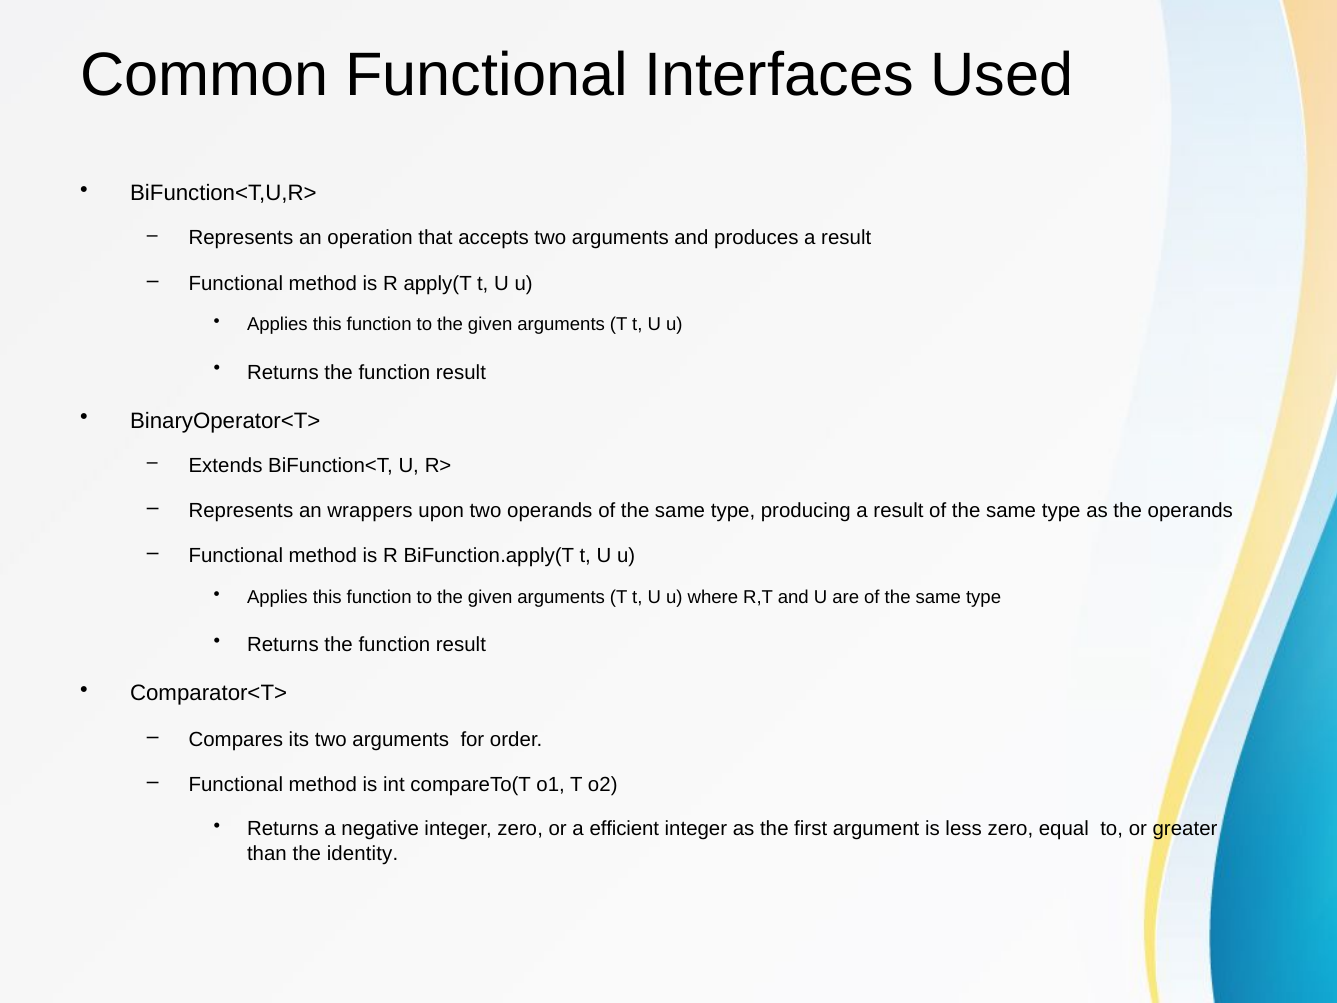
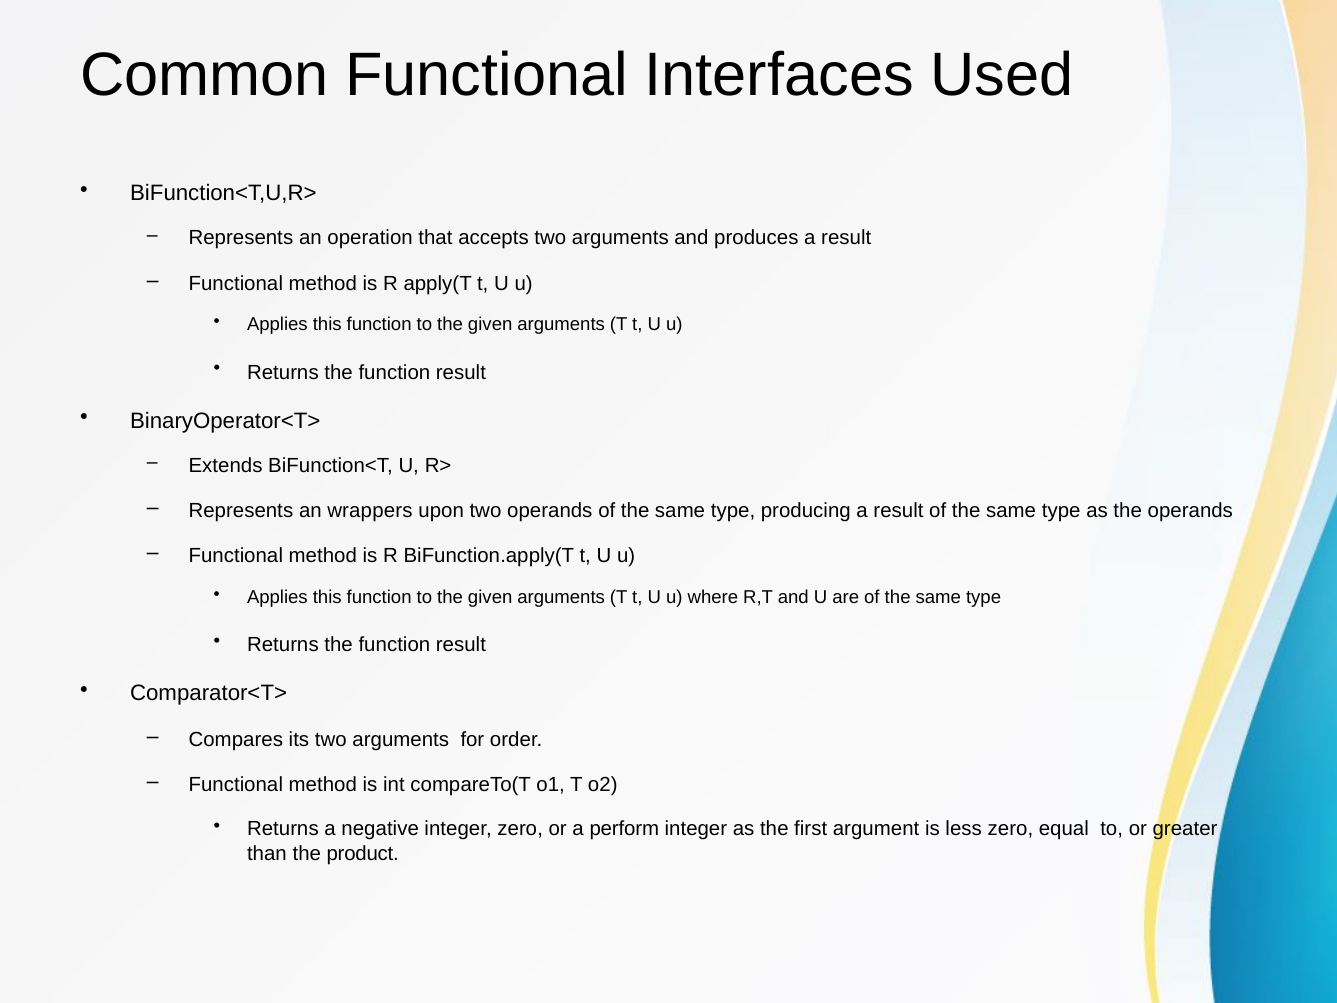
efficient: efficient -> perform
identity: identity -> product
